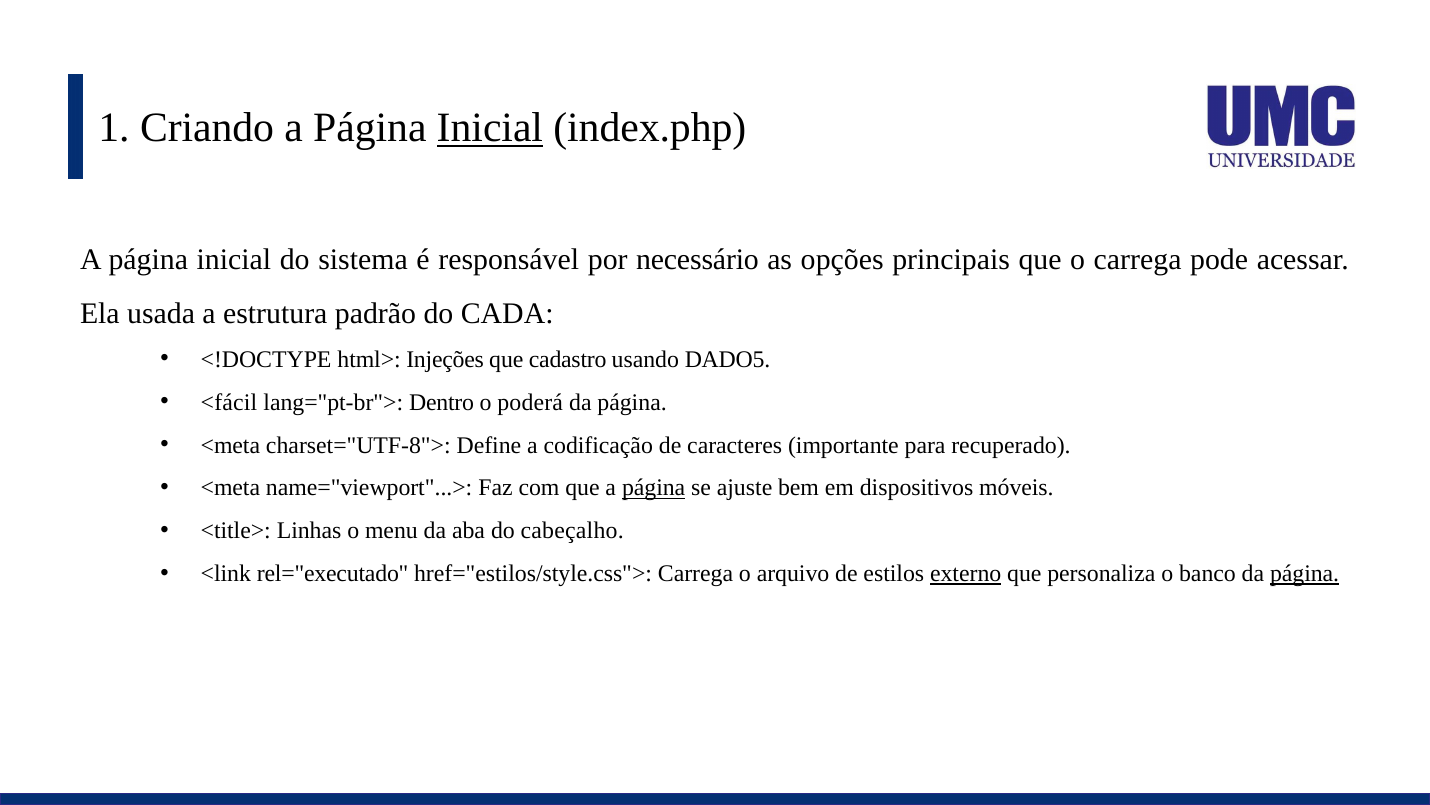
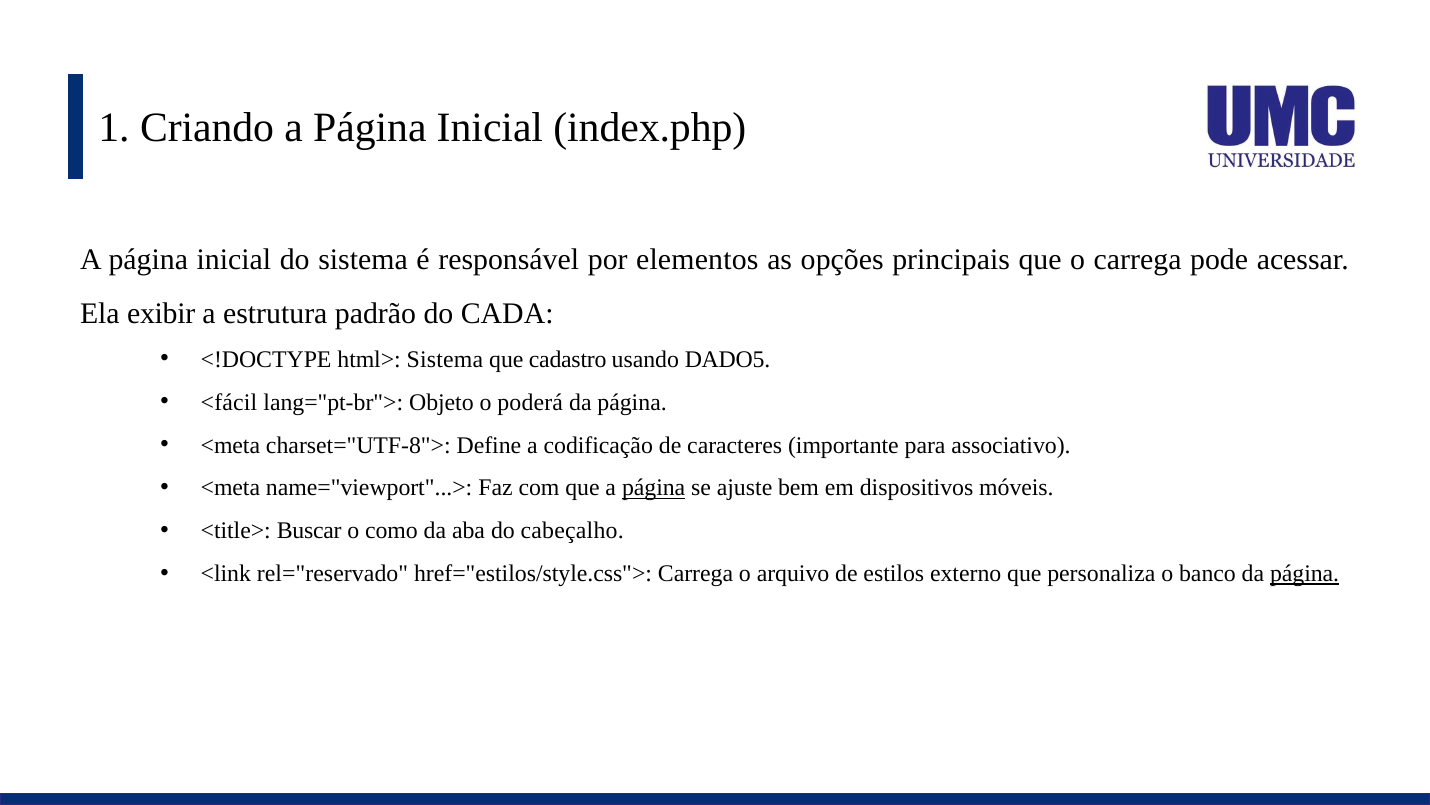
Inicial at (490, 128) underline: present -> none
necessário: necessário -> elementos
usada: usada -> exibir
html> Injeções: Injeções -> Sistema
Dentro: Dentro -> Objeto
recuperado: recuperado -> associativo
Linhas: Linhas -> Buscar
menu: menu -> como
rel="executado: rel="executado -> rel="reservado
externo underline: present -> none
